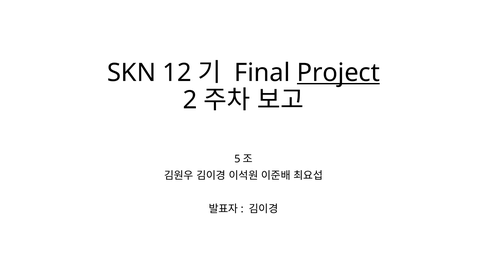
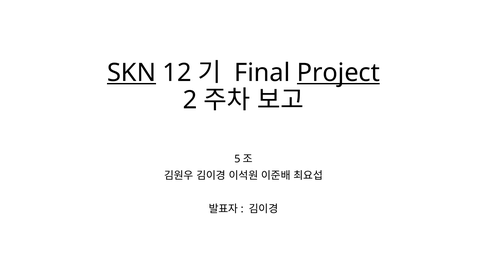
SKN underline: none -> present
